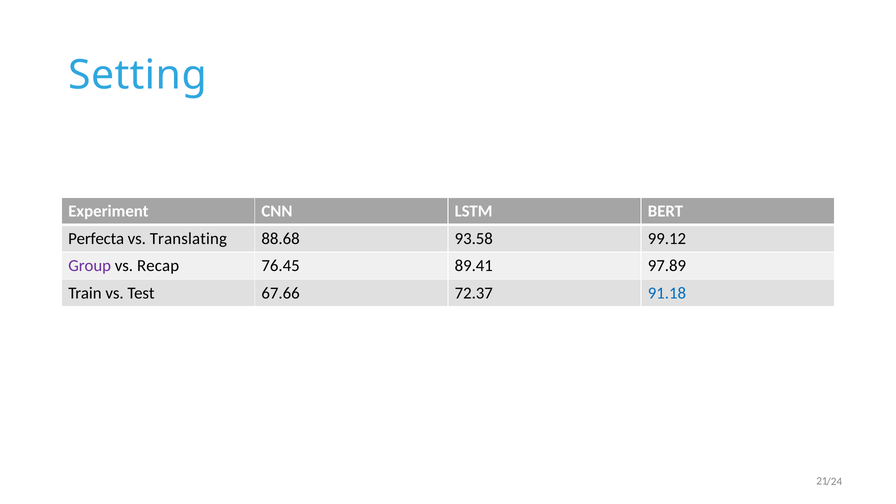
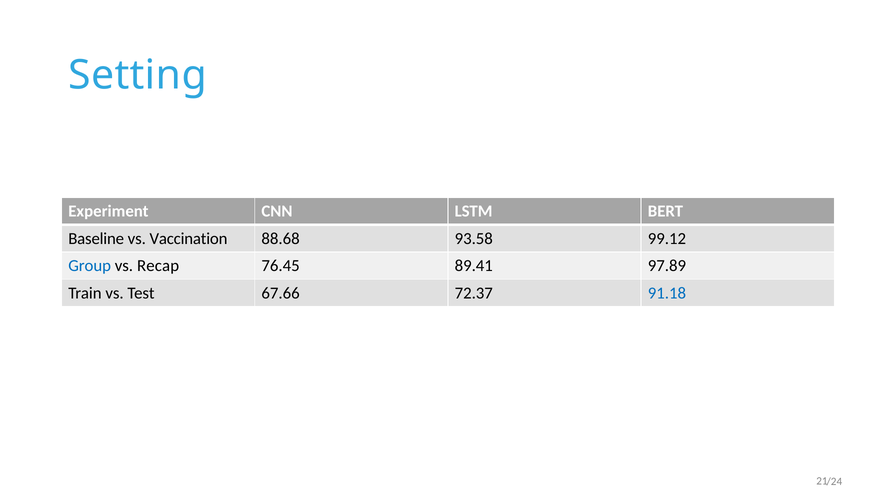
Perfecta: Perfecta -> Baseline
Translating: Translating -> Vaccination
Group colour: purple -> blue
